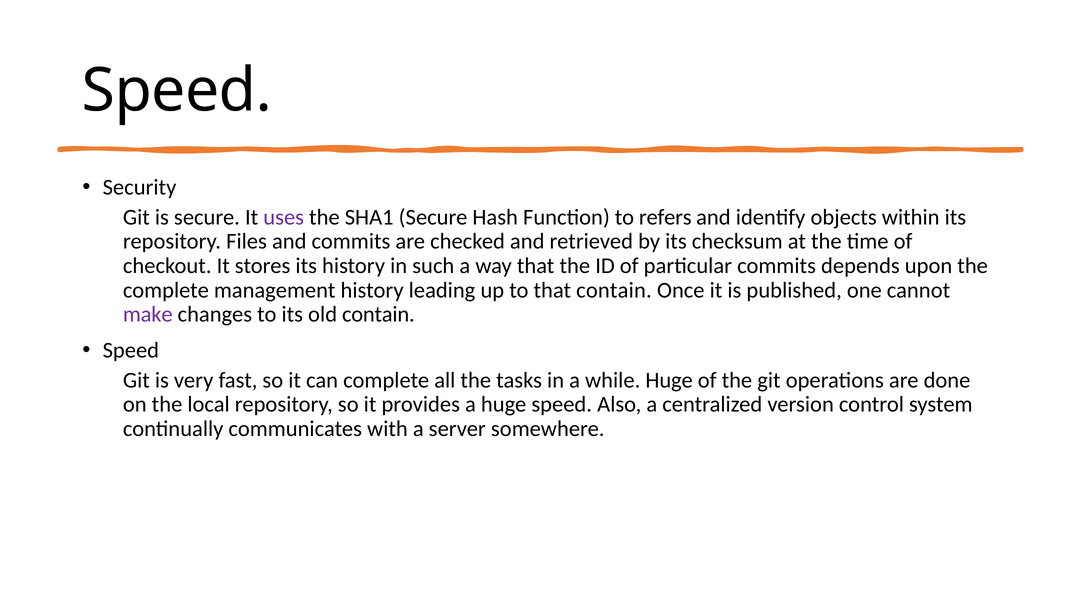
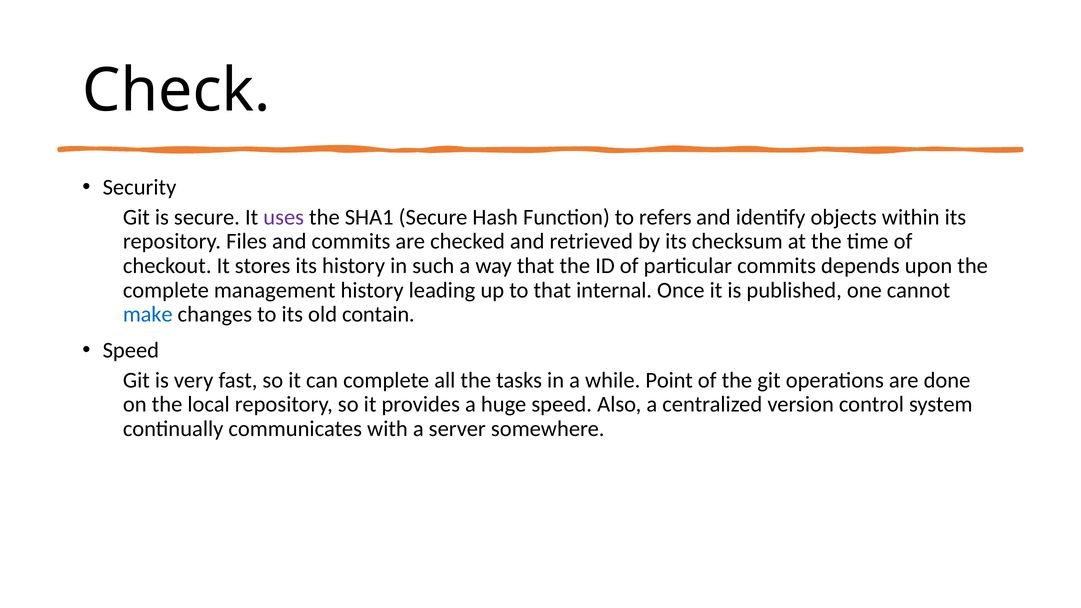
Speed at (177, 91): Speed -> Check
that contain: contain -> internal
make colour: purple -> blue
while Huge: Huge -> Point
